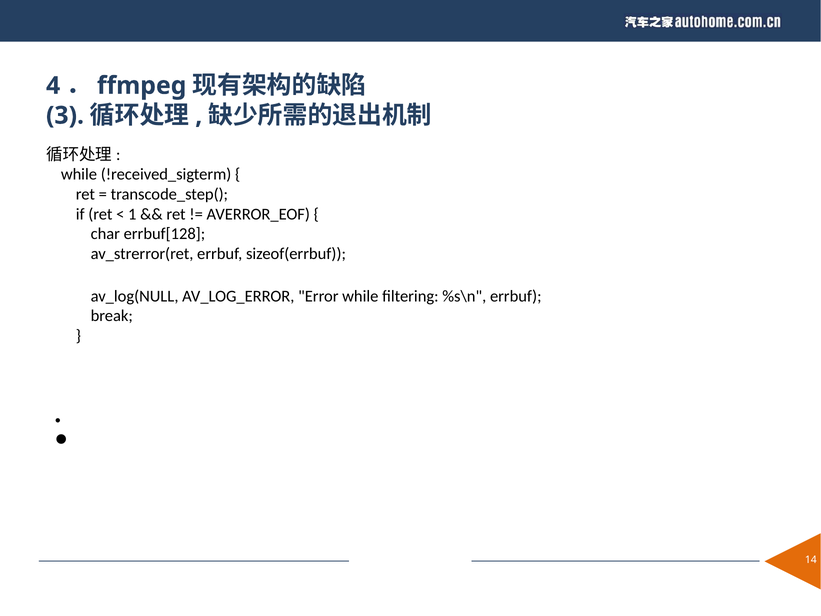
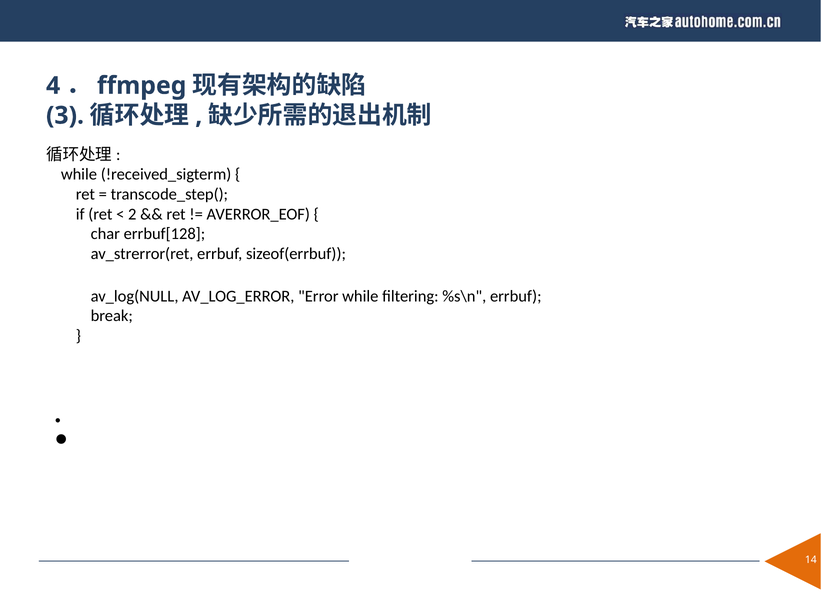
1: 1 -> 2
